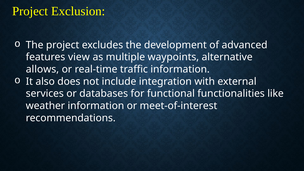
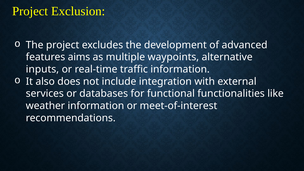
view: view -> aims
allows: allows -> inputs
